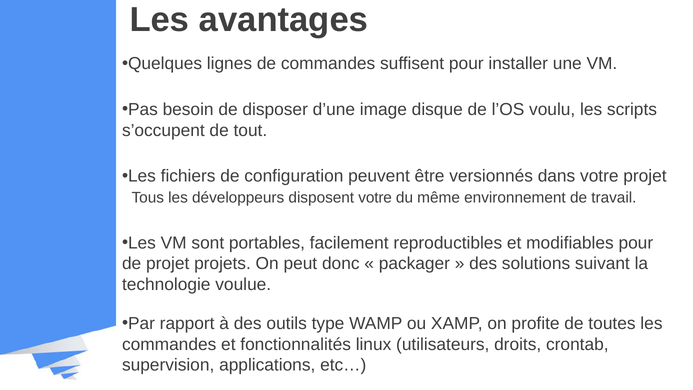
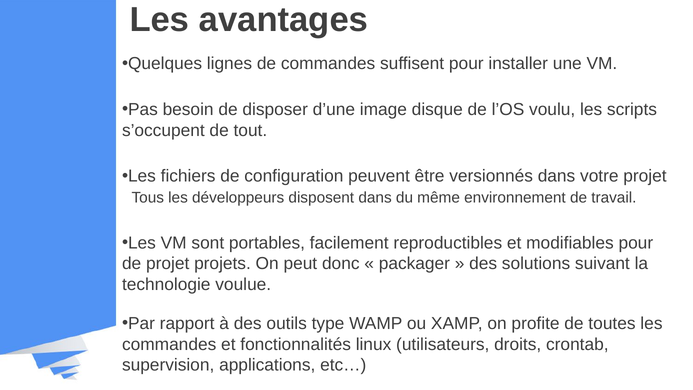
disposent votre: votre -> dans
